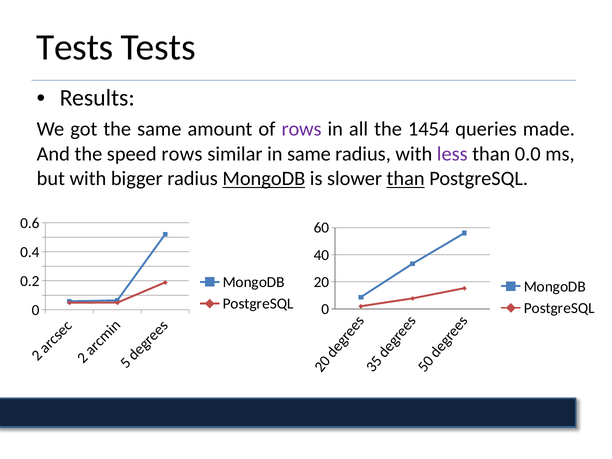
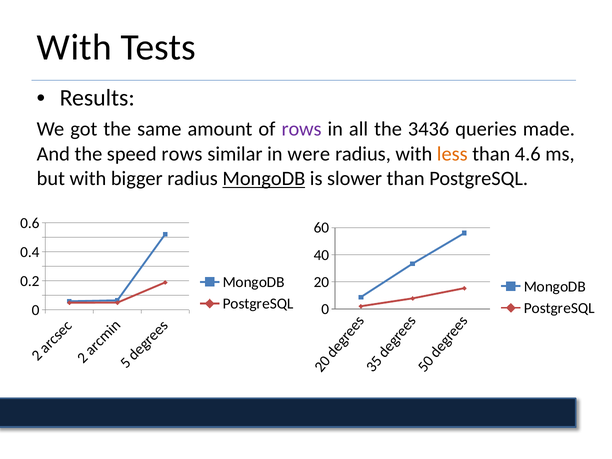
Tests at (75, 47): Tests -> With
1454: 1454 -> 3436
in same: same -> were
less colour: purple -> orange
0.0: 0.0 -> 4.6
than at (406, 179) underline: present -> none
